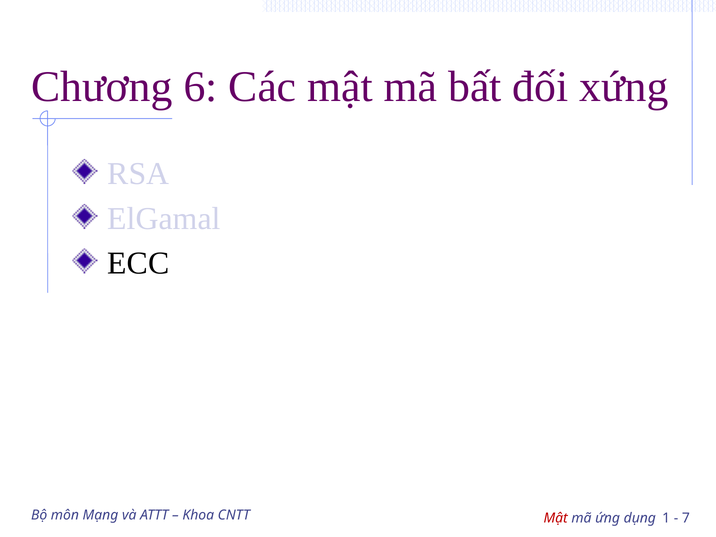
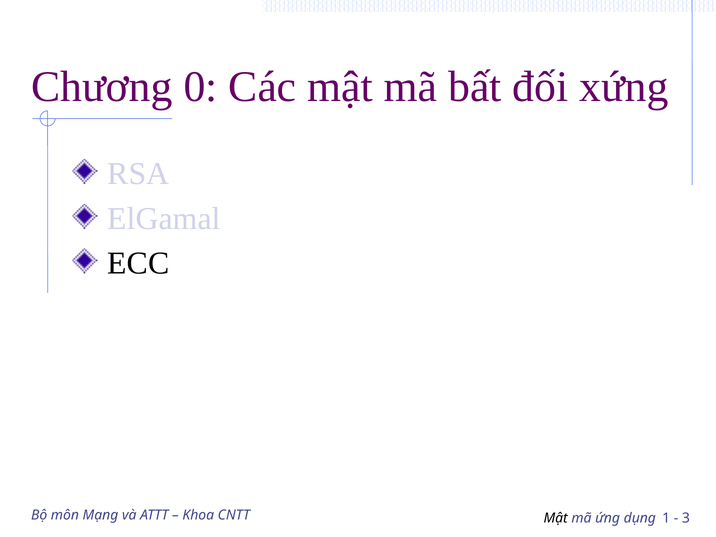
6: 6 -> 0
Mật at (556, 518) colour: red -> black
7: 7 -> 3
